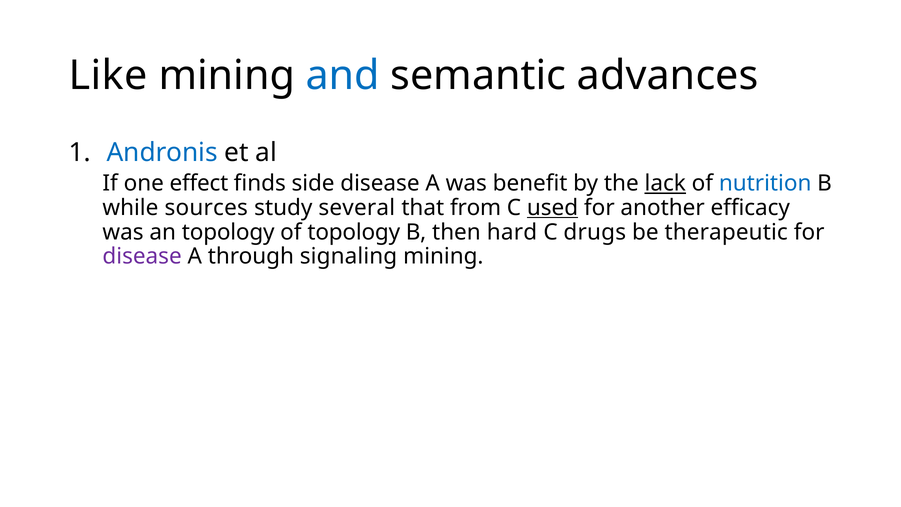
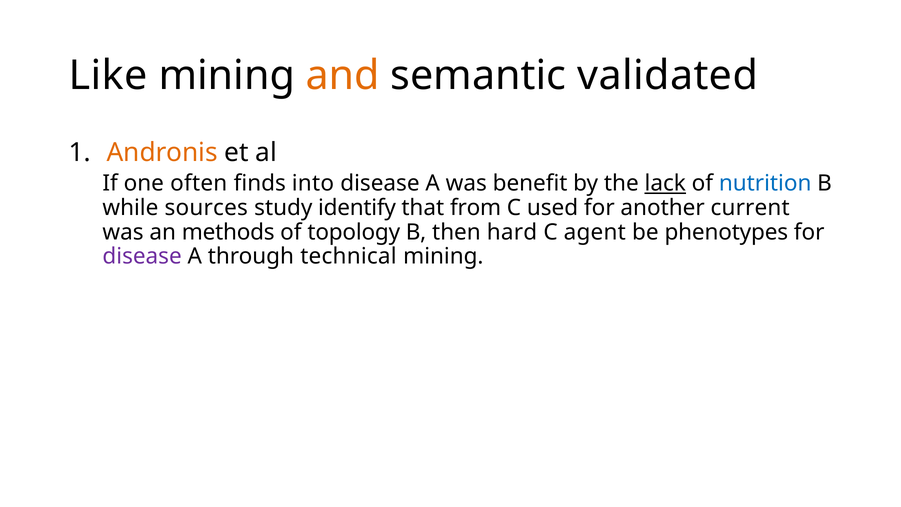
and colour: blue -> orange
advances: advances -> validated
Andronis colour: blue -> orange
effect: effect -> often
side: side -> into
several: several -> identify
used underline: present -> none
efficacy: efficacy -> current
an topology: topology -> methods
drugs: drugs -> agent
therapeutic: therapeutic -> phenotypes
signaling: signaling -> technical
